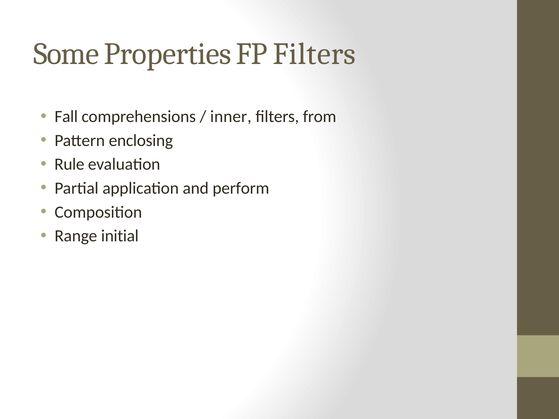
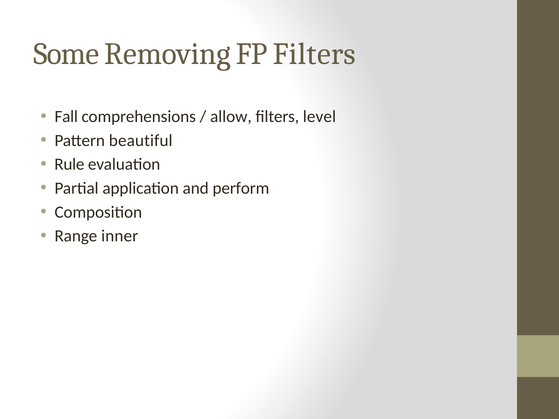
Properties: Properties -> Removing
inner: inner -> allow
from: from -> level
enclosing: enclosing -> beautiful
initial: initial -> inner
